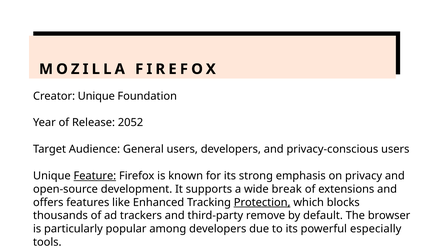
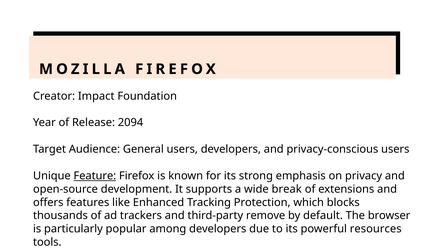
Creator Unique: Unique -> Impact
2052: 2052 -> 2094
Protection underline: present -> none
especially: especially -> resources
